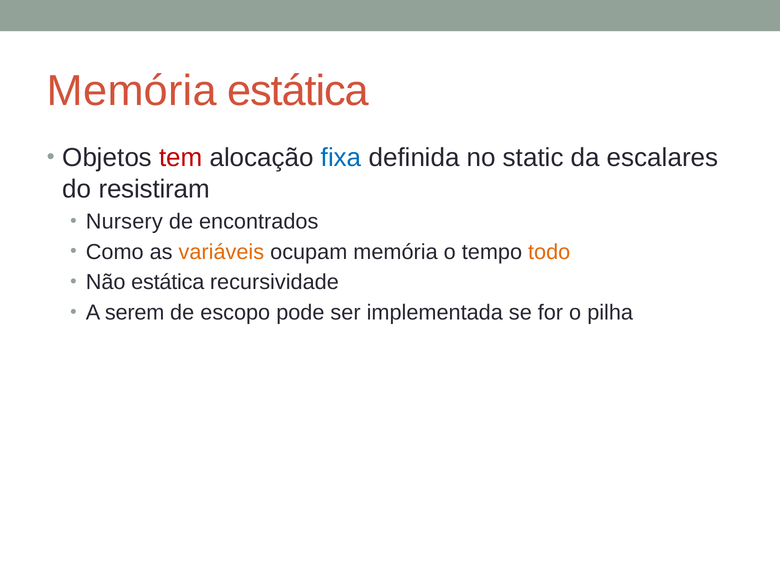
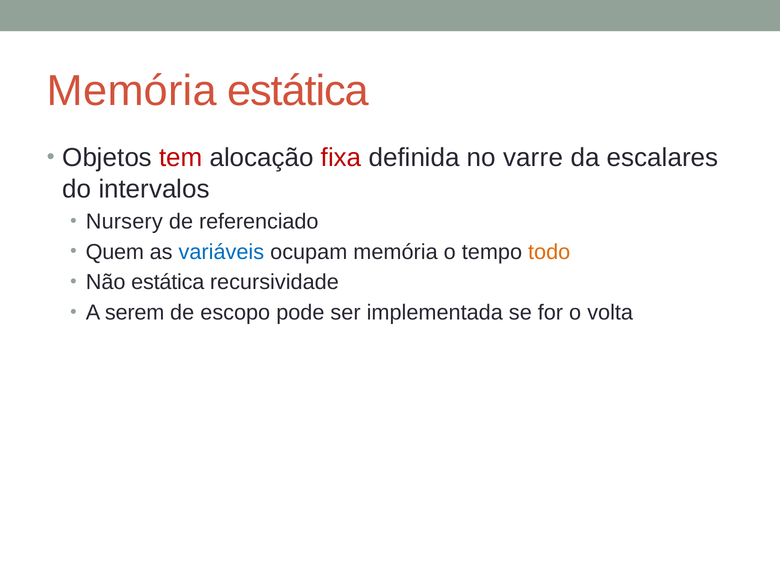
fixa colour: blue -> red
static: static -> varre
resistiram: resistiram -> intervalos
encontrados: encontrados -> referenciado
Como: Como -> Quem
variáveis colour: orange -> blue
pilha: pilha -> volta
